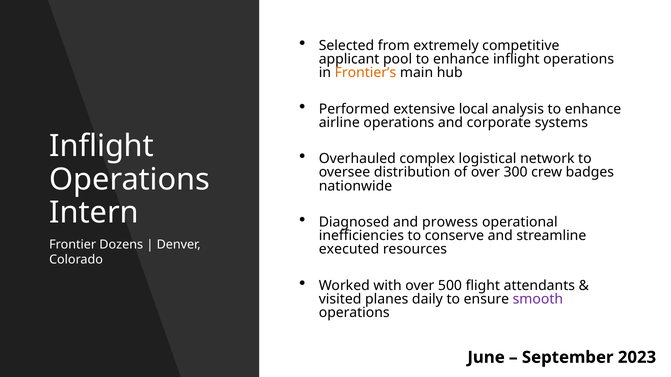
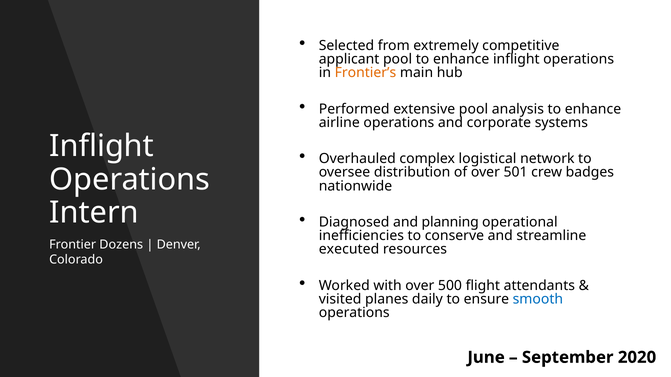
extensive local: local -> pool
300: 300 -> 501
prowess: prowess -> planning
smooth colour: purple -> blue
2023: 2023 -> 2020
